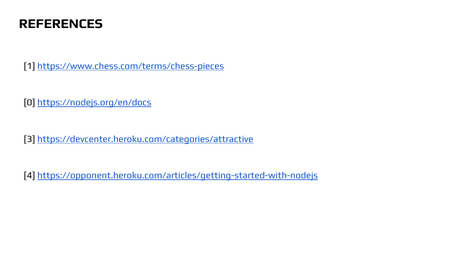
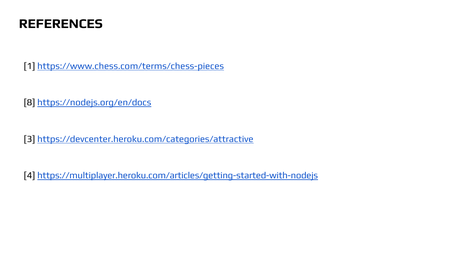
0: 0 -> 8
https://opponent.heroku.com/articles/getting-started-with-nodejs: https://opponent.heroku.com/articles/getting-started-with-nodejs -> https://multiplayer.heroku.com/articles/getting-started-with-nodejs
